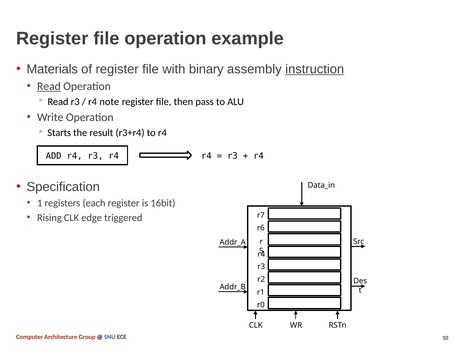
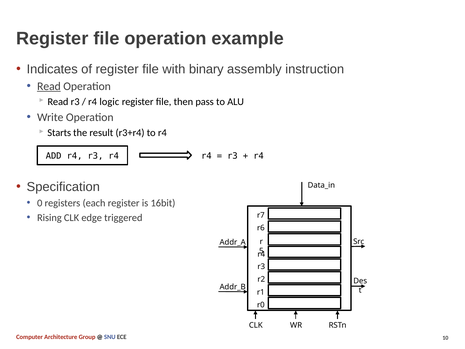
Materials: Materials -> Indicates
instruction underline: present -> none
note: note -> logic
1: 1 -> 0
